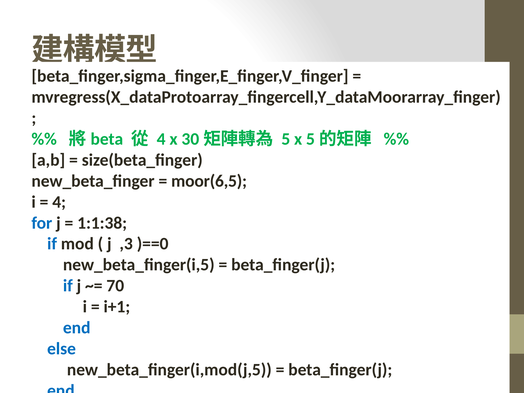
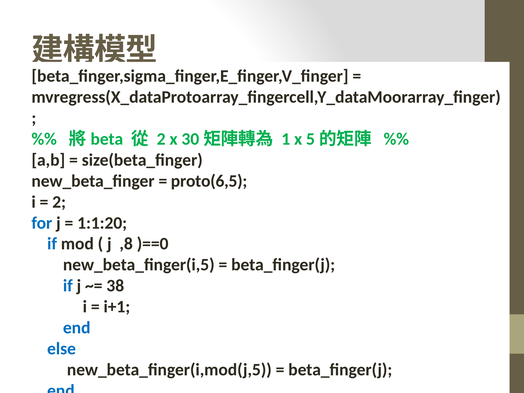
4 at (161, 139): 4 -> 2
5: 5 -> 1
moor(6,5: moor(6,5 -> proto(6,5
4 at (59, 202): 4 -> 2
1:1:38: 1:1:38 -> 1:1:20
,3: ,3 -> ,8
70: 70 -> 38
